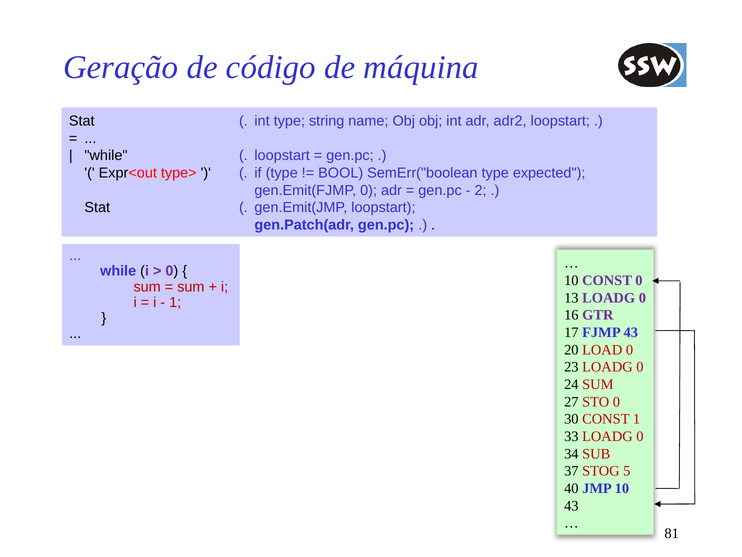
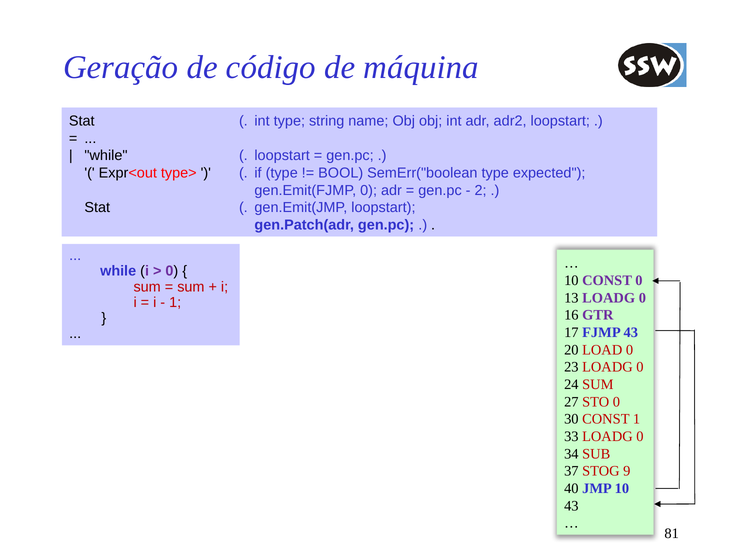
5: 5 -> 9
